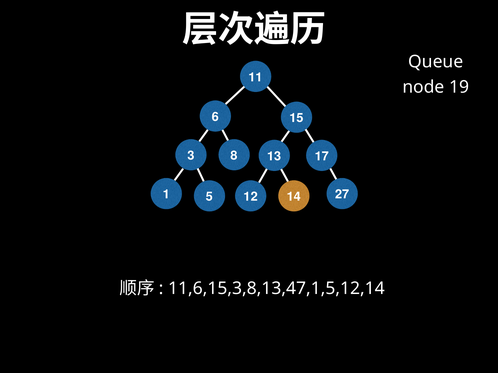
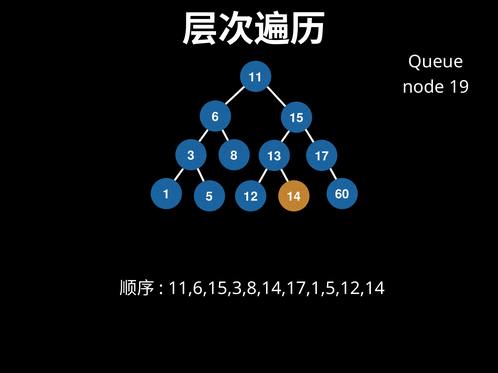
27: 27 -> 60
11,6,15,3,8,13,47,1,5,12,14: 11,6,15,3,8,13,47,1,5,12,14 -> 11,6,15,3,8,14,17,1,5,12,14
